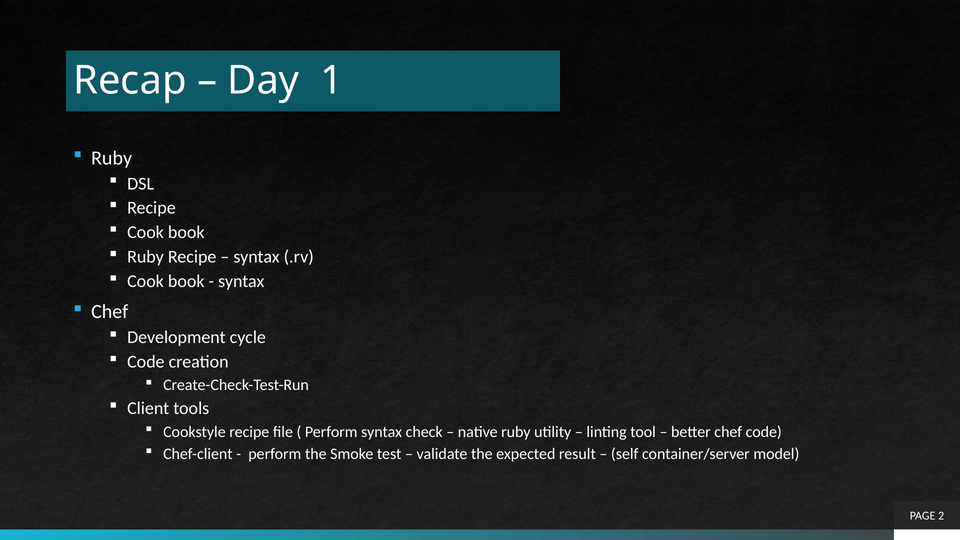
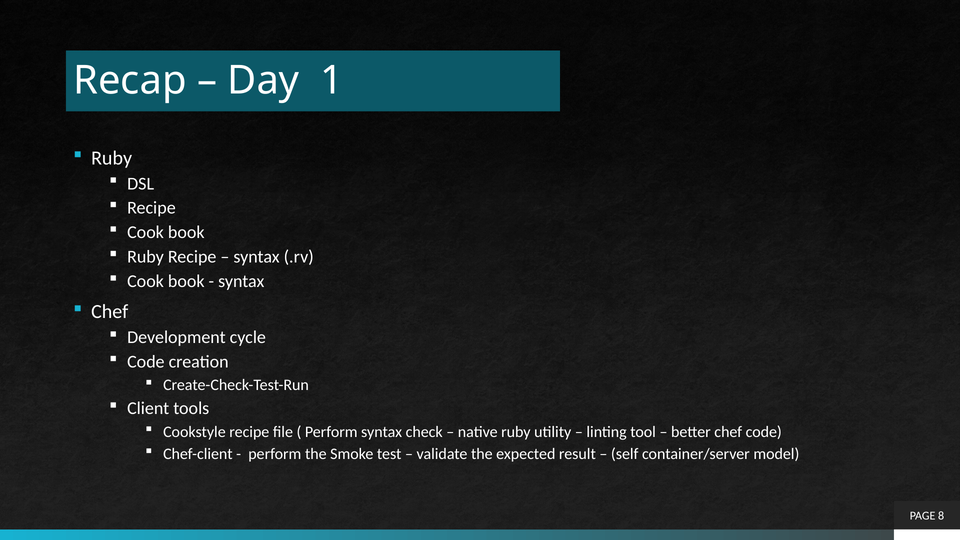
2: 2 -> 8
